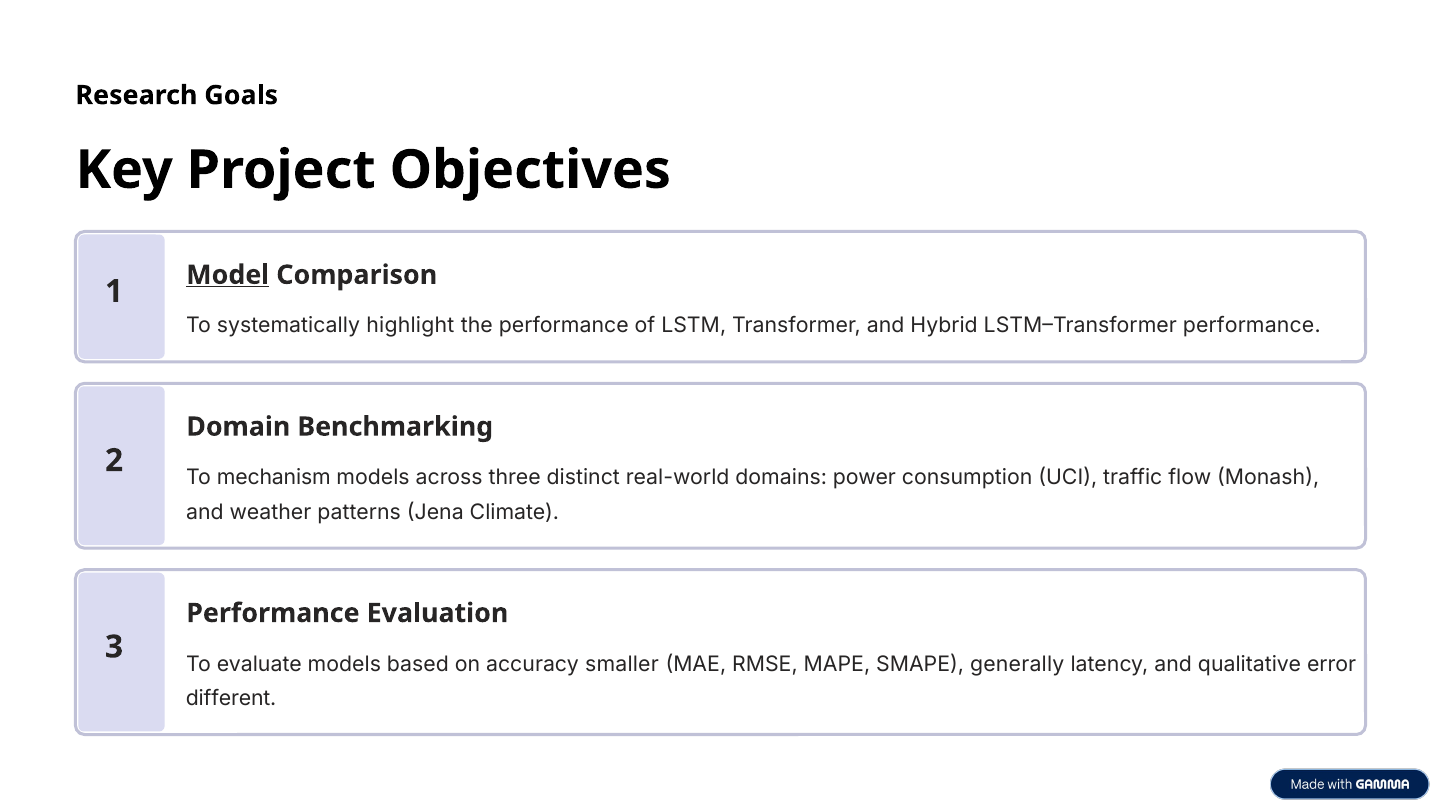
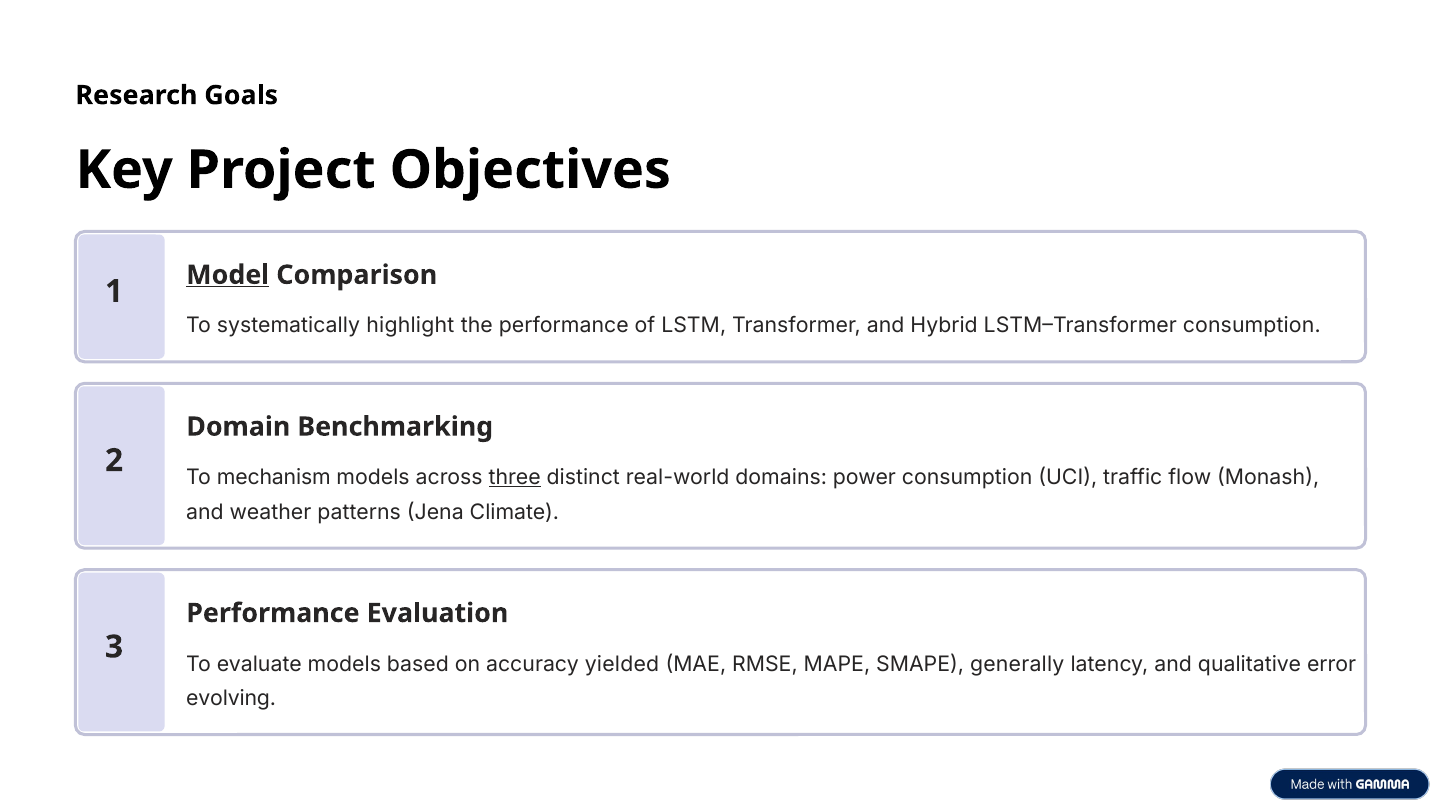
LSTM–Transformer performance: performance -> consumption
three underline: none -> present
smaller: smaller -> yielded
different: different -> evolving
